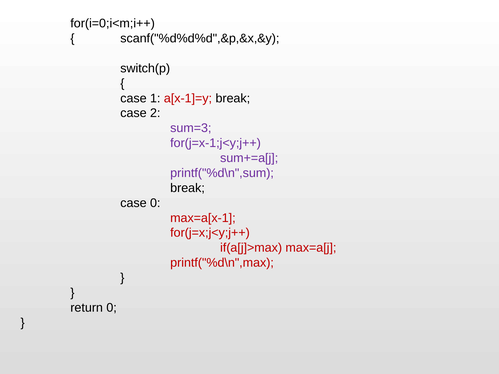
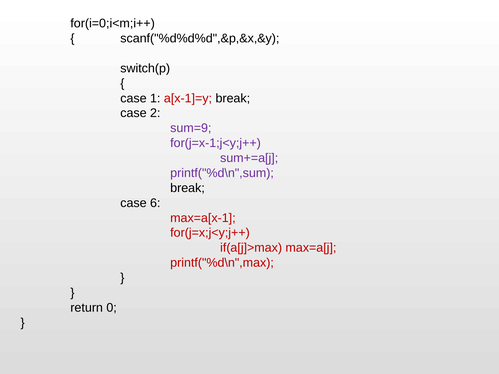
sum=3: sum=3 -> sum=9
case 0: 0 -> 6
